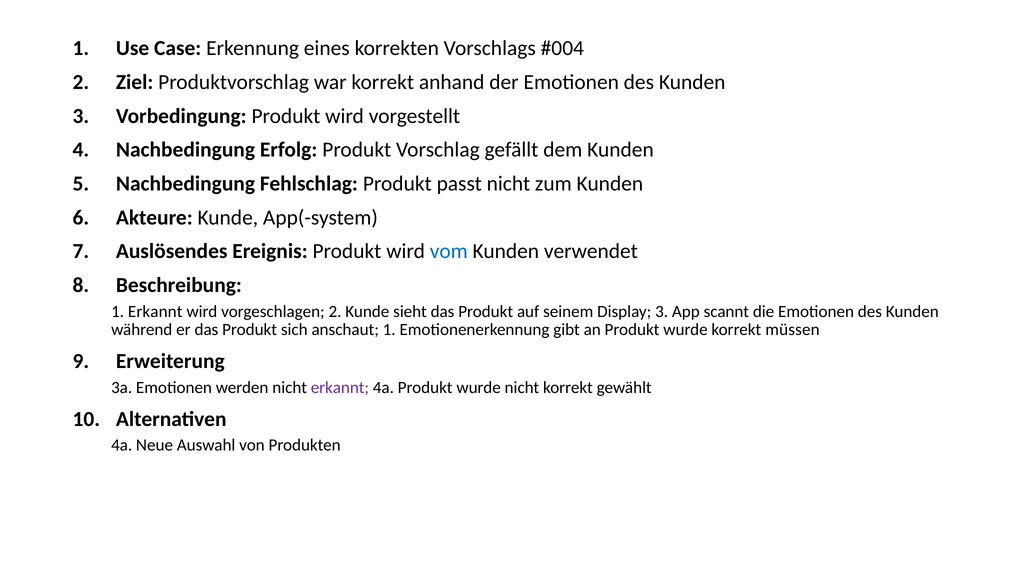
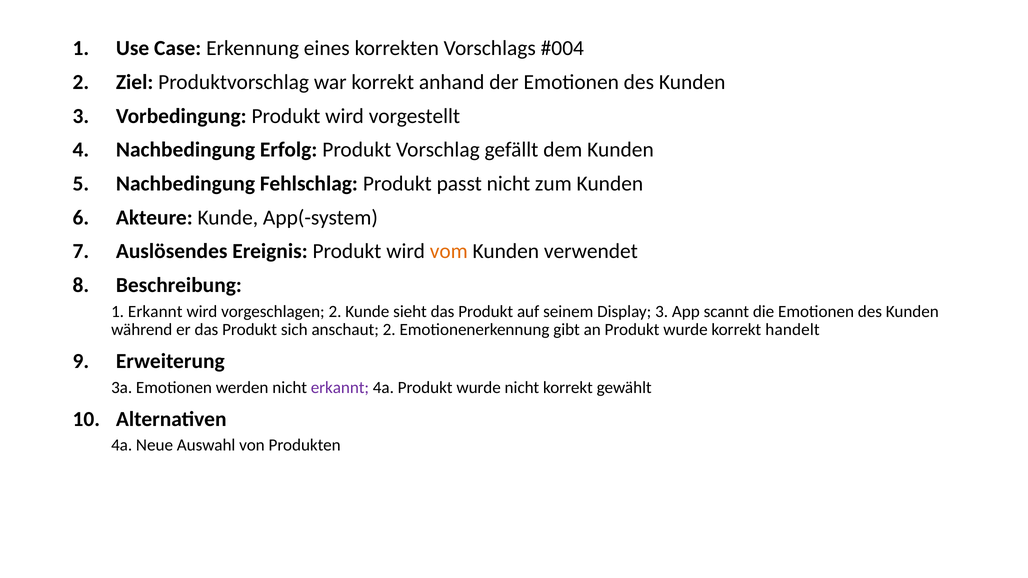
vom colour: blue -> orange
anschaut 1: 1 -> 2
müssen: müssen -> handelt
